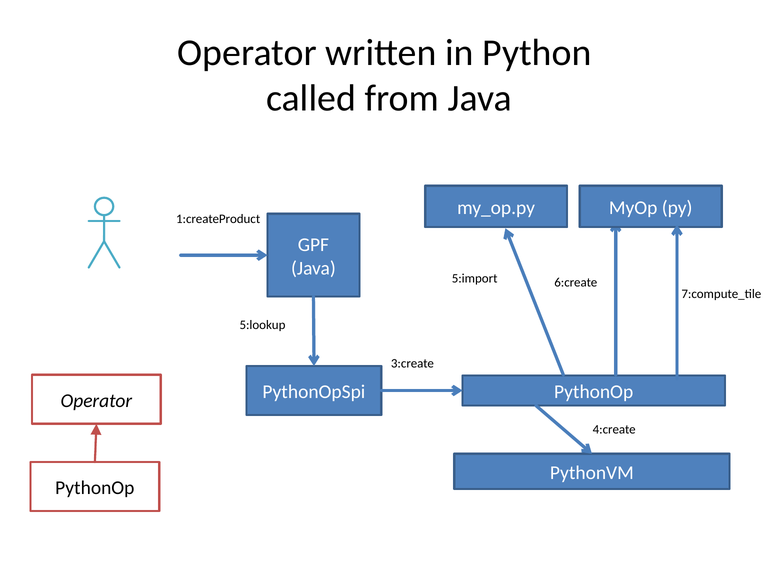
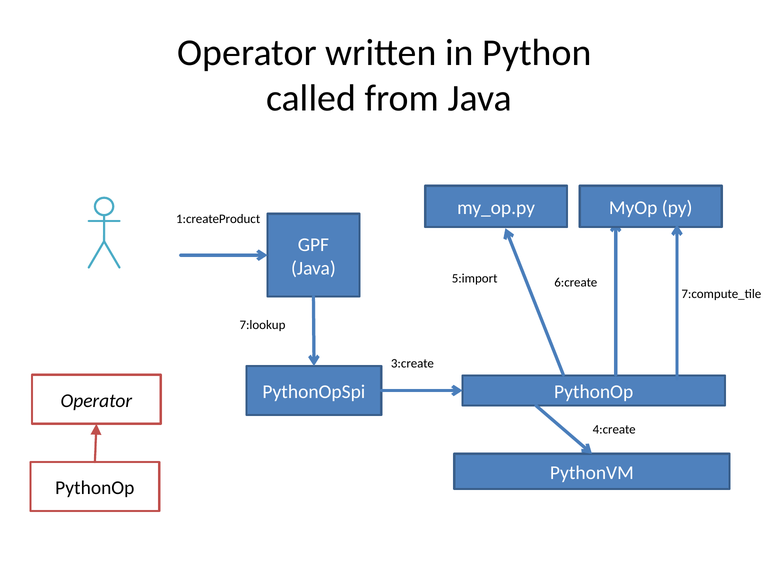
5:lookup: 5:lookup -> 7:lookup
